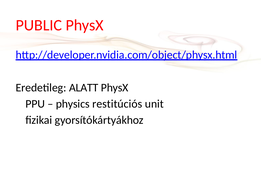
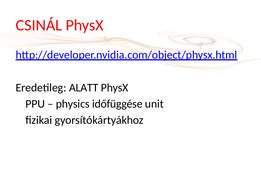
PUBLIC: PUBLIC -> CSINÁL
restitúciós: restitúciós -> időfüggése
